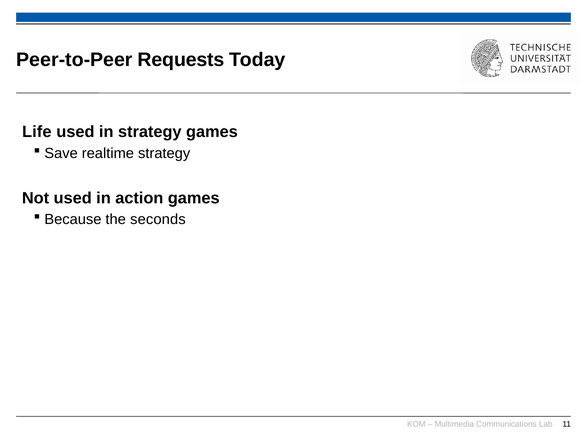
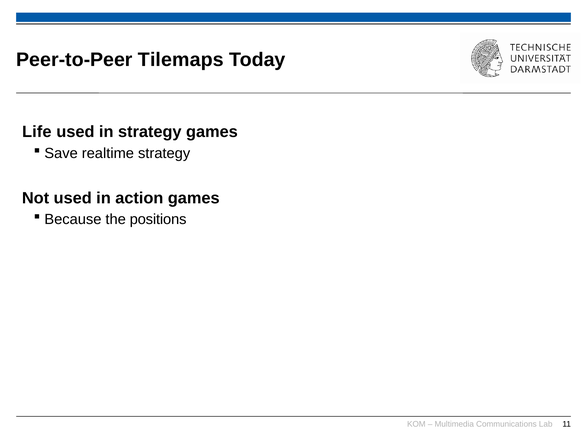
Requests: Requests -> Tilemaps
seconds: seconds -> positions
